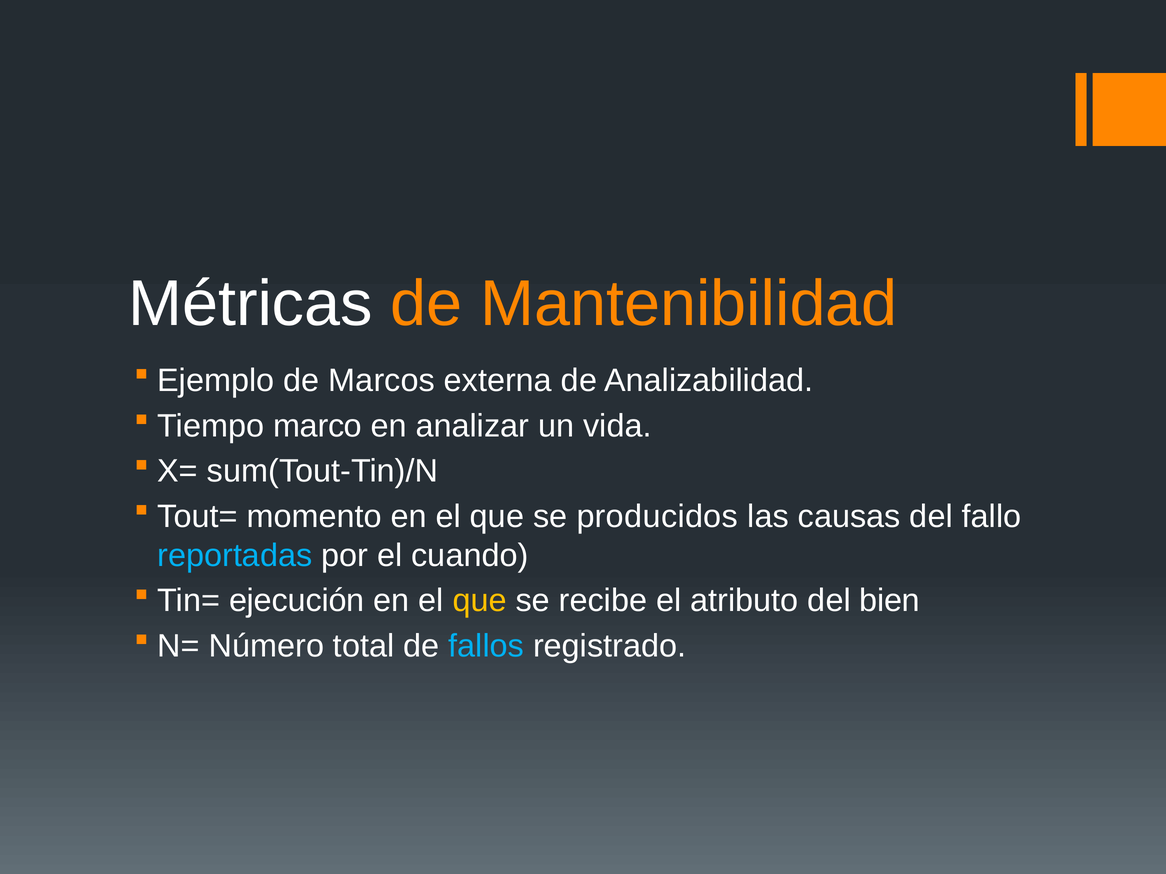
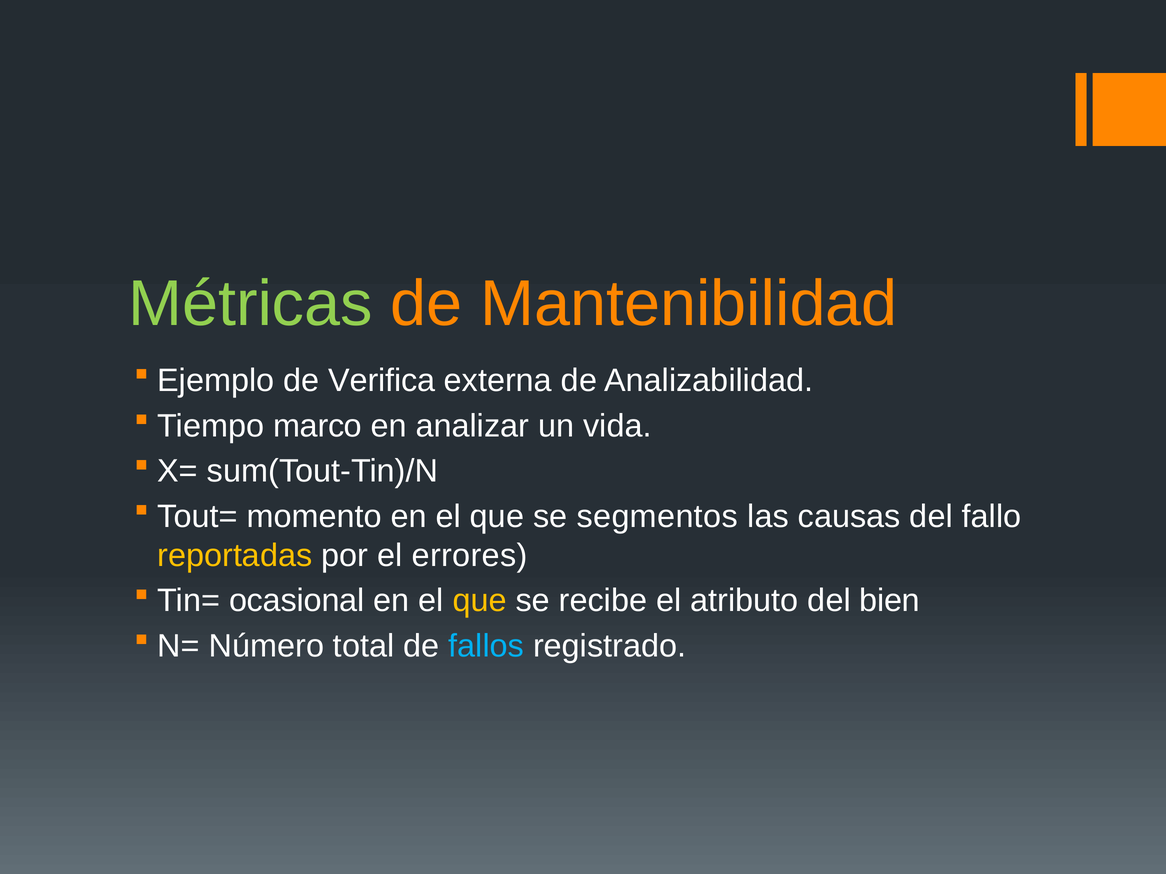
Métricas colour: white -> light green
Marcos: Marcos -> Verifica
producidos: producidos -> segmentos
reportadas colour: light blue -> yellow
cuando: cuando -> errores
ejecución: ejecución -> ocasional
